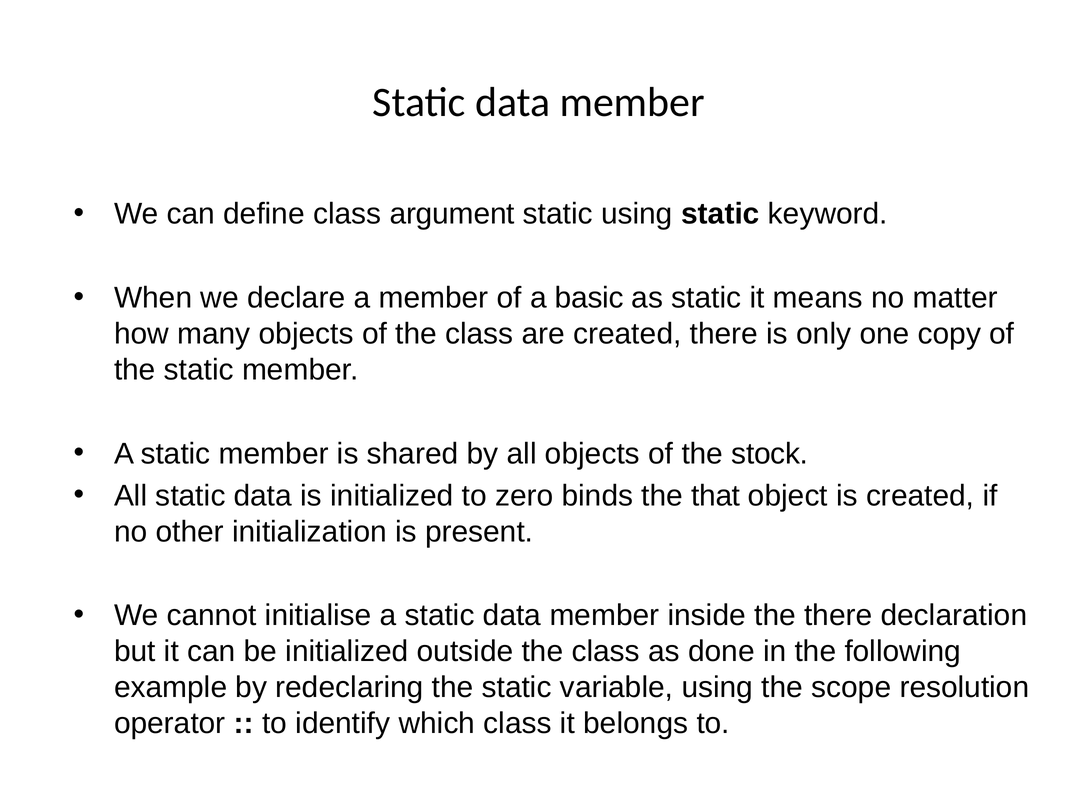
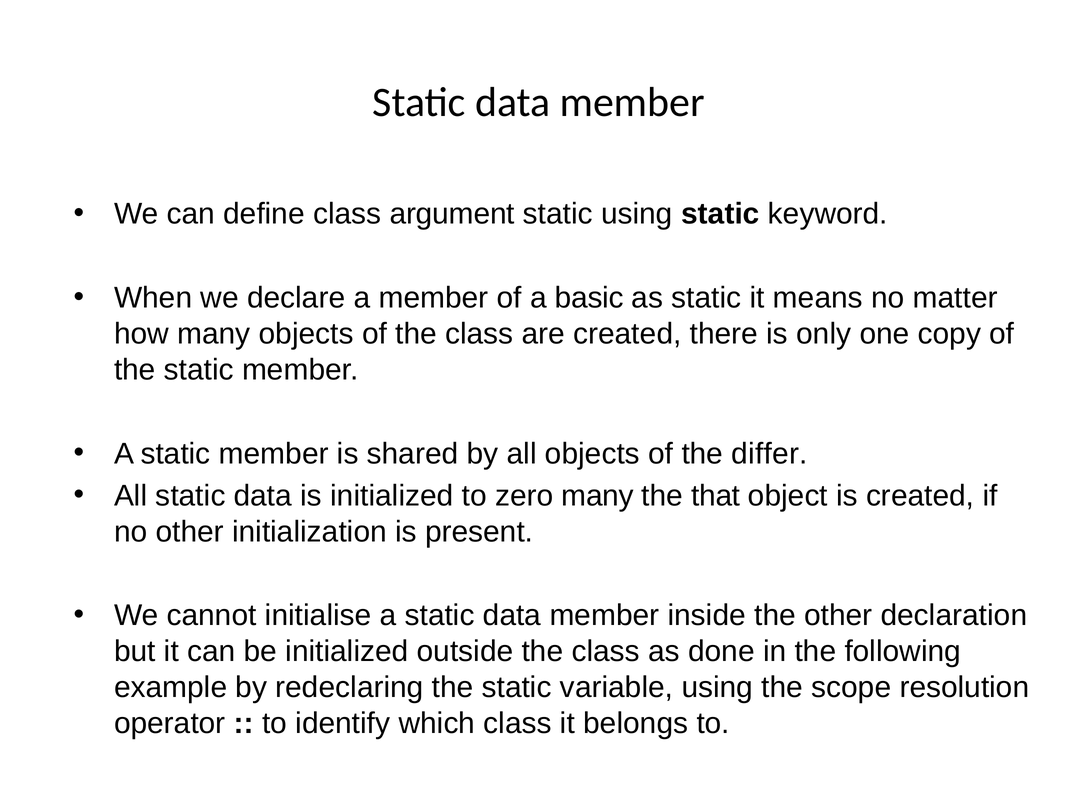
stock: stock -> differ
zero binds: binds -> many
the there: there -> other
